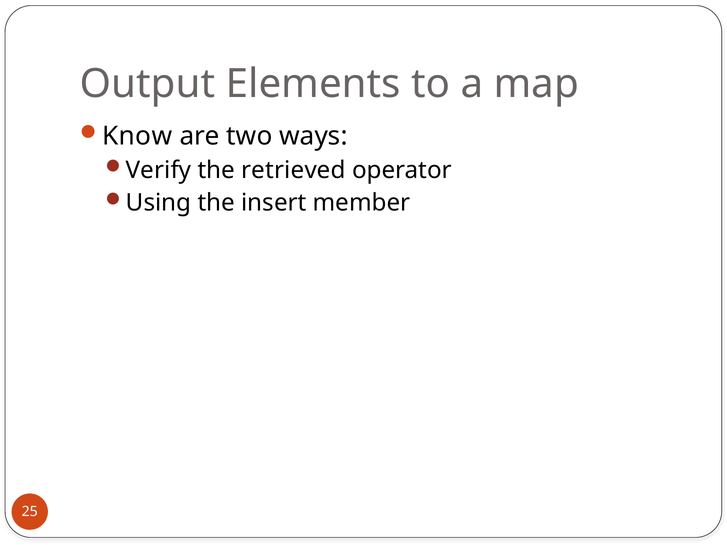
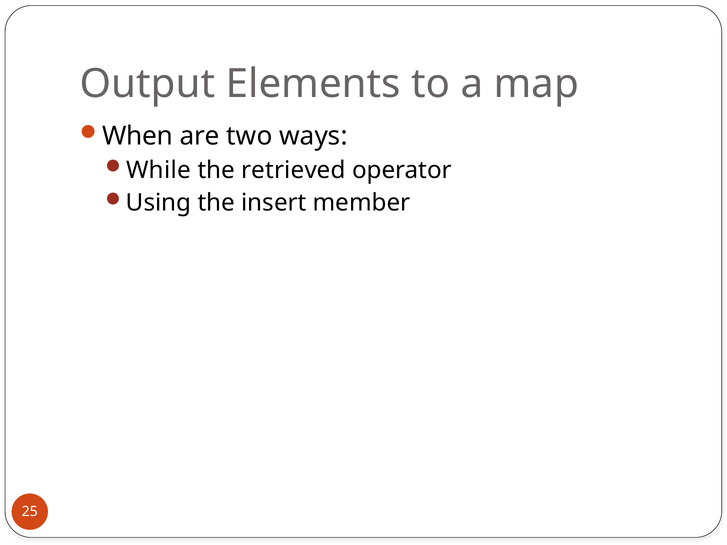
Know: Know -> When
Verify: Verify -> While
